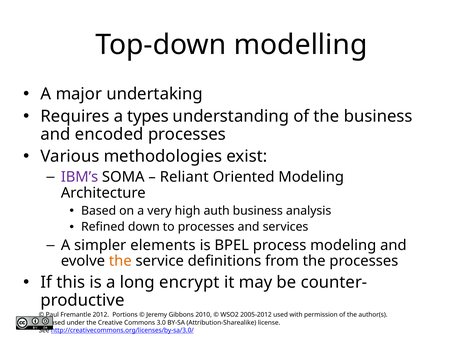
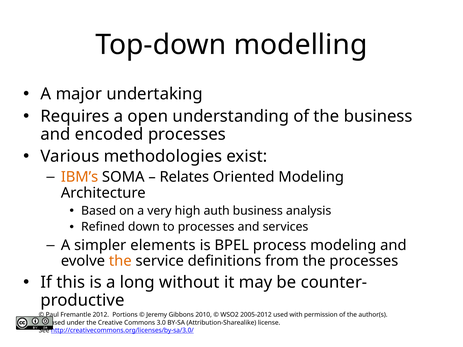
types: types -> open
IBM’s colour: purple -> orange
Reliant: Reliant -> Relates
encrypt: encrypt -> without
